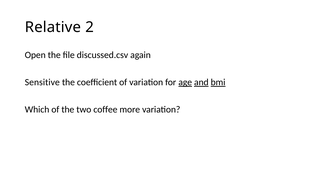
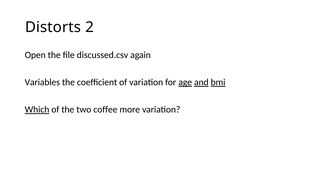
Relative: Relative -> Distorts
Sensitive: Sensitive -> Variables
Which underline: none -> present
